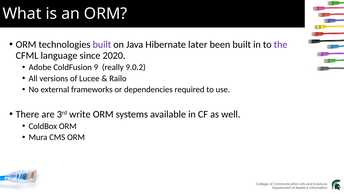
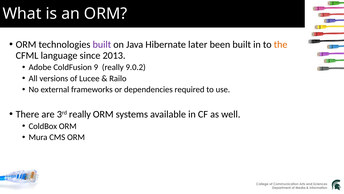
the colour: purple -> orange
2020: 2020 -> 2013
3rd write: write -> really
